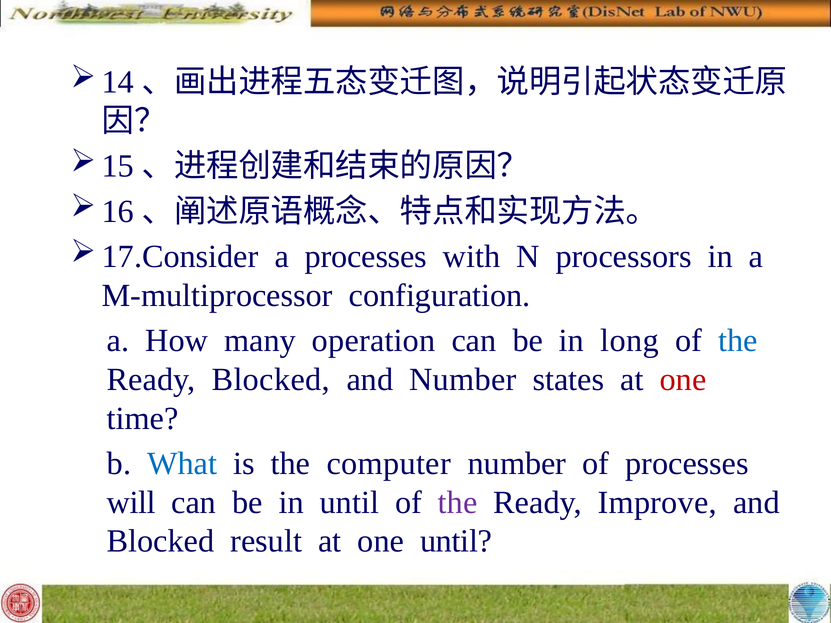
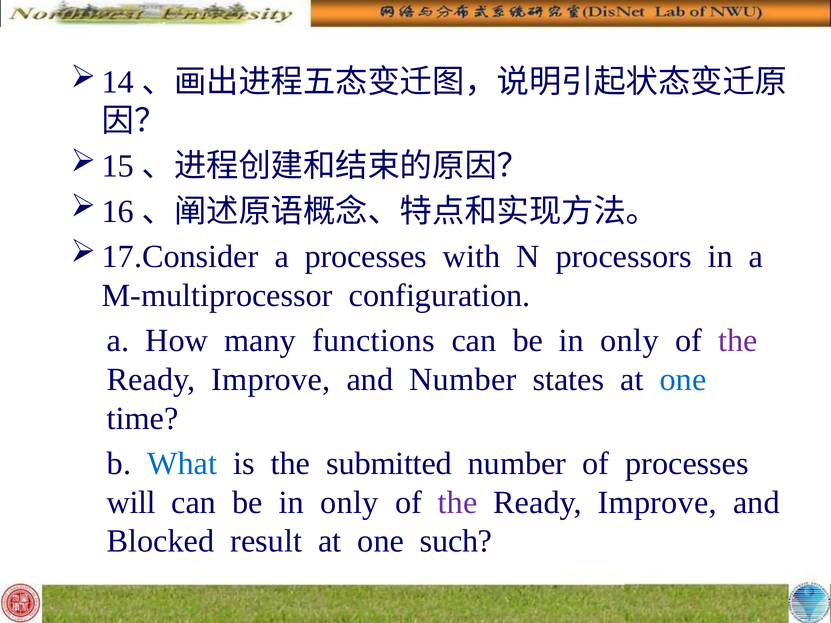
operation: operation -> functions
long at (630, 341): long -> only
the at (738, 341) colour: blue -> purple
Blocked at (271, 380): Blocked -> Improve
one at (683, 380) colour: red -> blue
computer: computer -> submitted
until at (349, 503): until -> only
one until: until -> such
